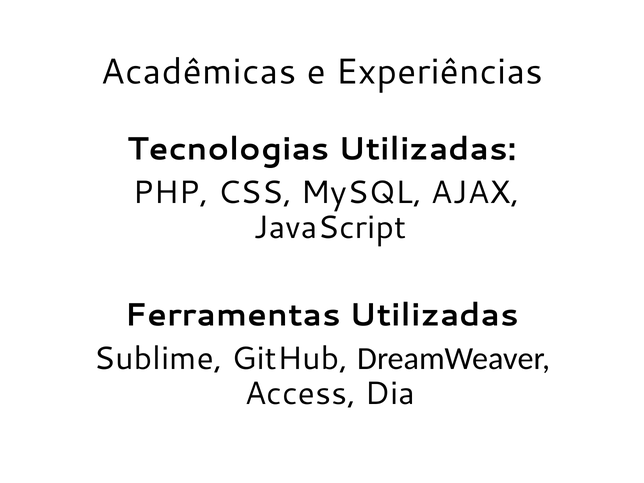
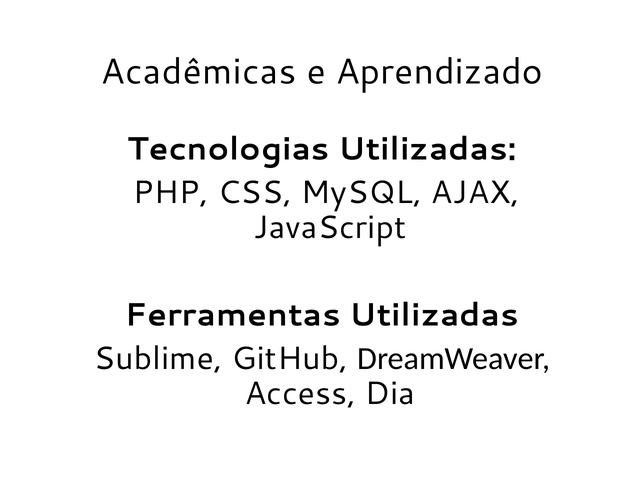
Experiências: Experiências -> Aprendizado
